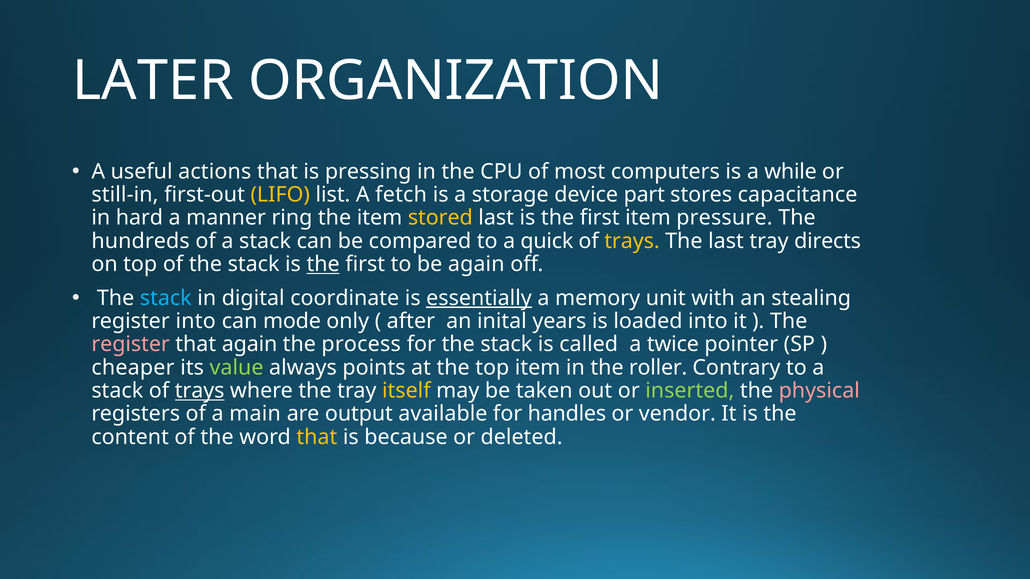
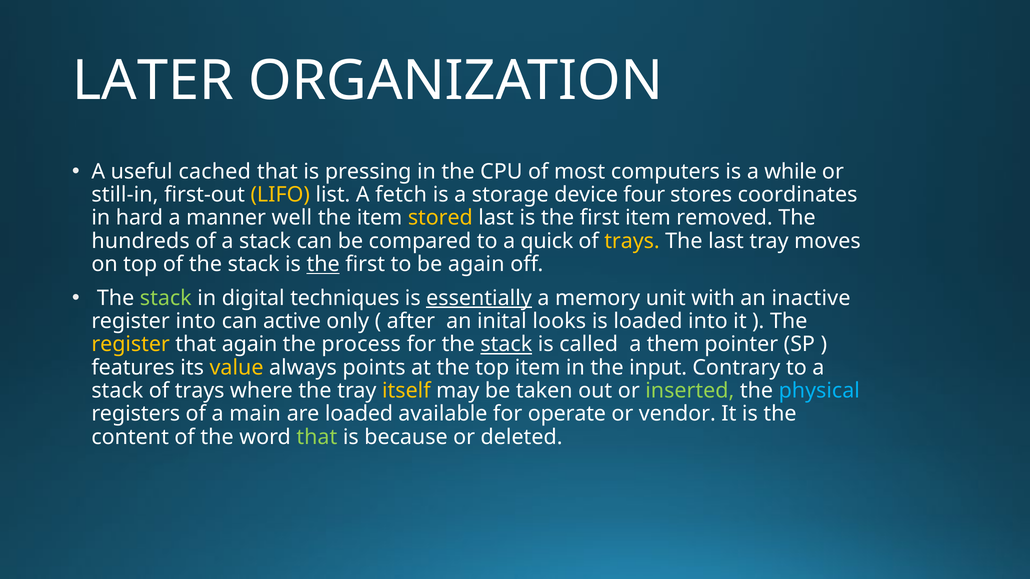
actions: actions -> cached
part: part -> four
capacitance: capacitance -> coordinates
ring: ring -> well
pressure: pressure -> removed
directs: directs -> moves
stack at (166, 298) colour: light blue -> light green
coordinate: coordinate -> techniques
stealing: stealing -> inactive
mode: mode -> active
years: years -> looks
register at (131, 345) colour: pink -> yellow
stack at (506, 345) underline: none -> present
twice: twice -> them
cheaper: cheaper -> features
value colour: light green -> yellow
roller: roller -> input
trays at (200, 391) underline: present -> none
physical colour: pink -> light blue
are output: output -> loaded
handles: handles -> operate
that at (317, 437) colour: yellow -> light green
